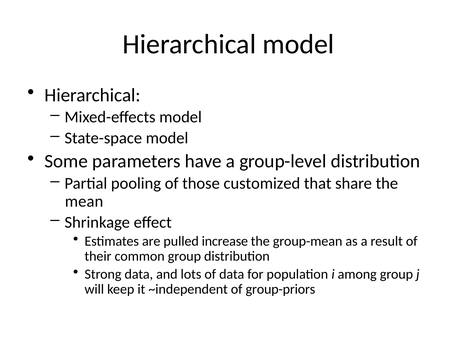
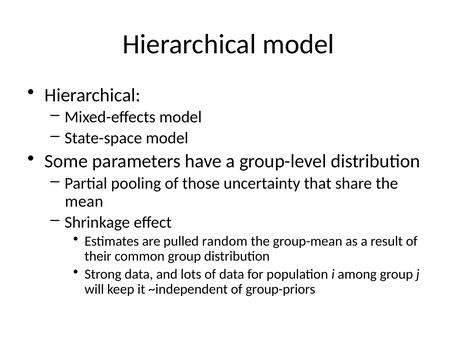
customized: customized -> uncertainty
increase: increase -> random
